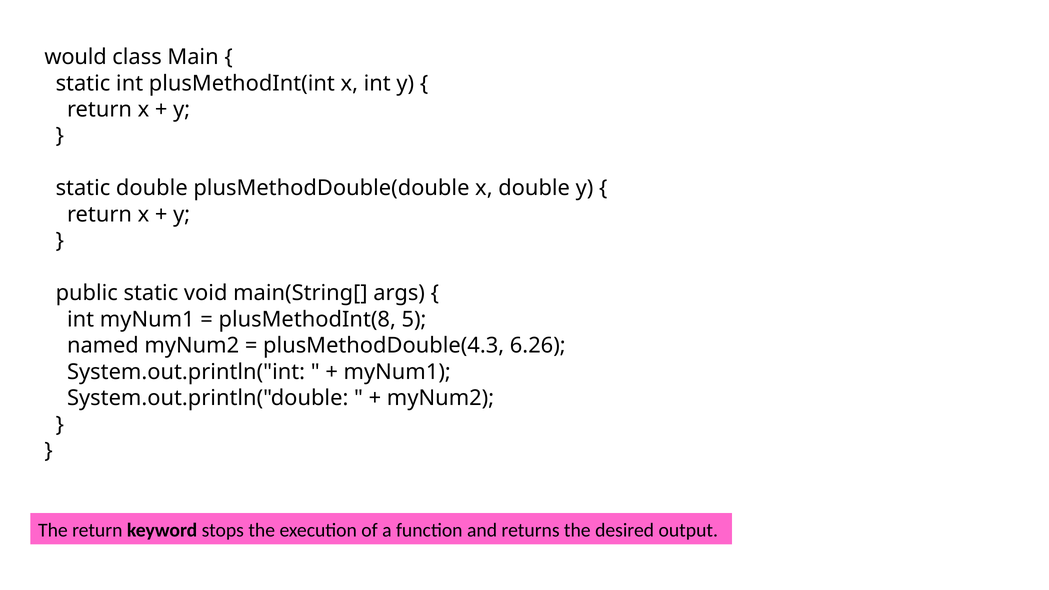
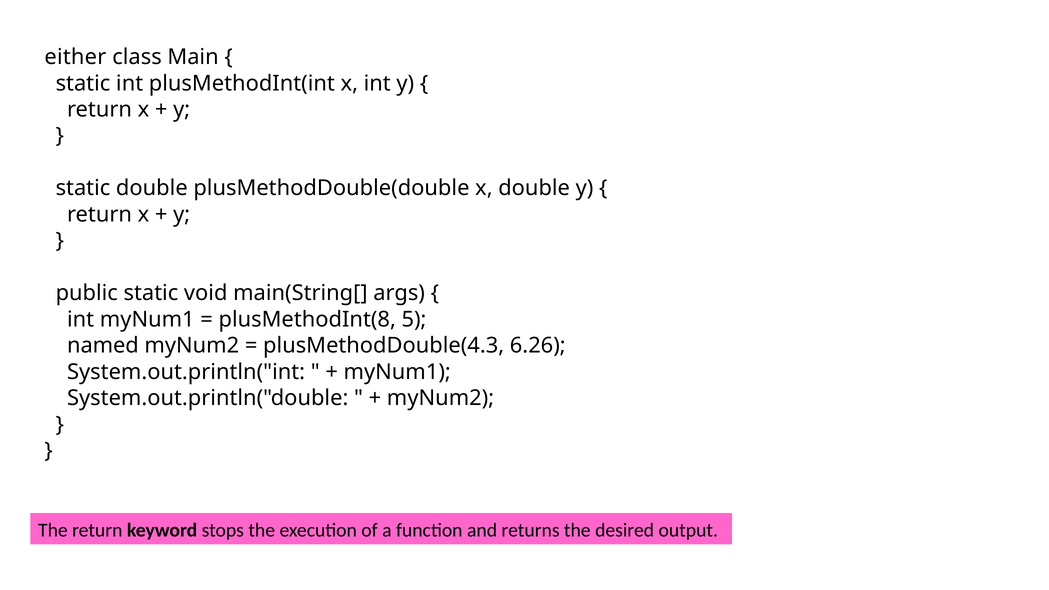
would: would -> either
